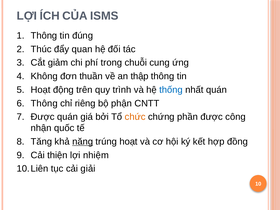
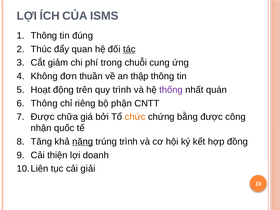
tác underline: none -> present
thống colour: blue -> purple
Được quán: quán -> chữa
phần: phần -> bằng
trúng hoạt: hoạt -> trình
nhiệm: nhiệm -> doanh
